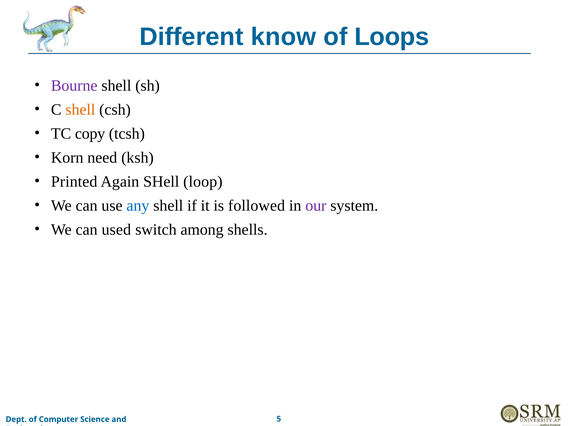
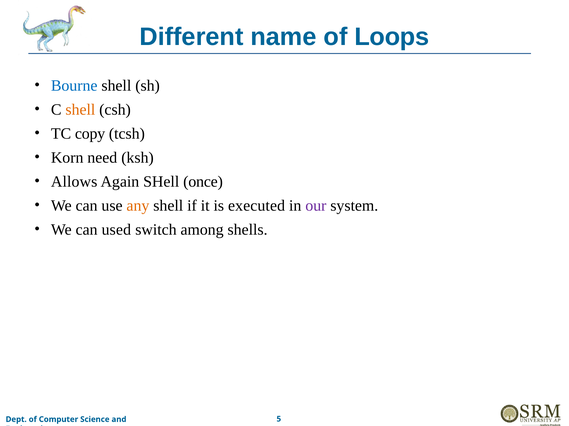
know: know -> name
Bourne colour: purple -> blue
Printed: Printed -> Allows
loop: loop -> once
any colour: blue -> orange
followed: followed -> executed
